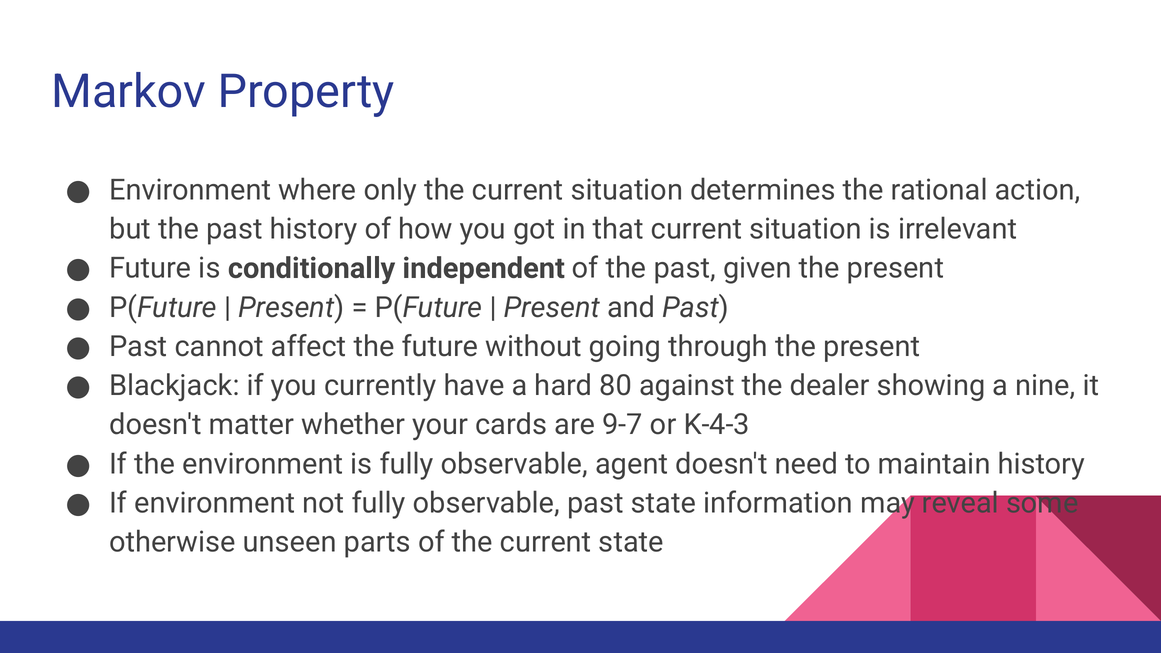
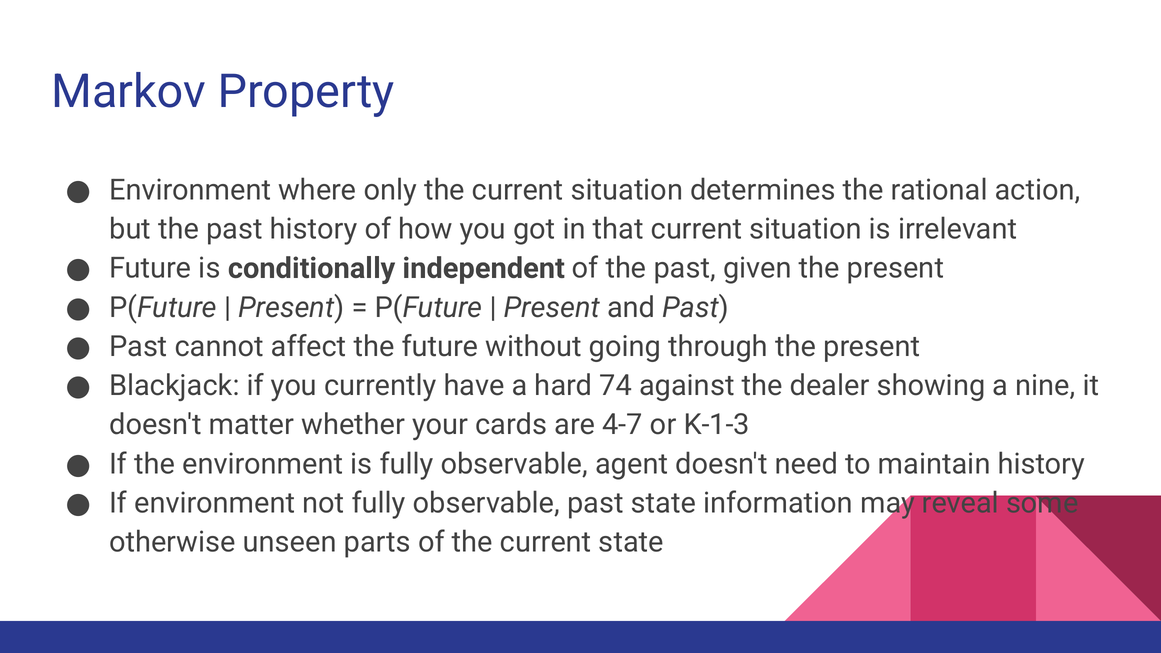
80: 80 -> 74
9-7: 9-7 -> 4-7
K-4-3: K-4-3 -> K-1-3
